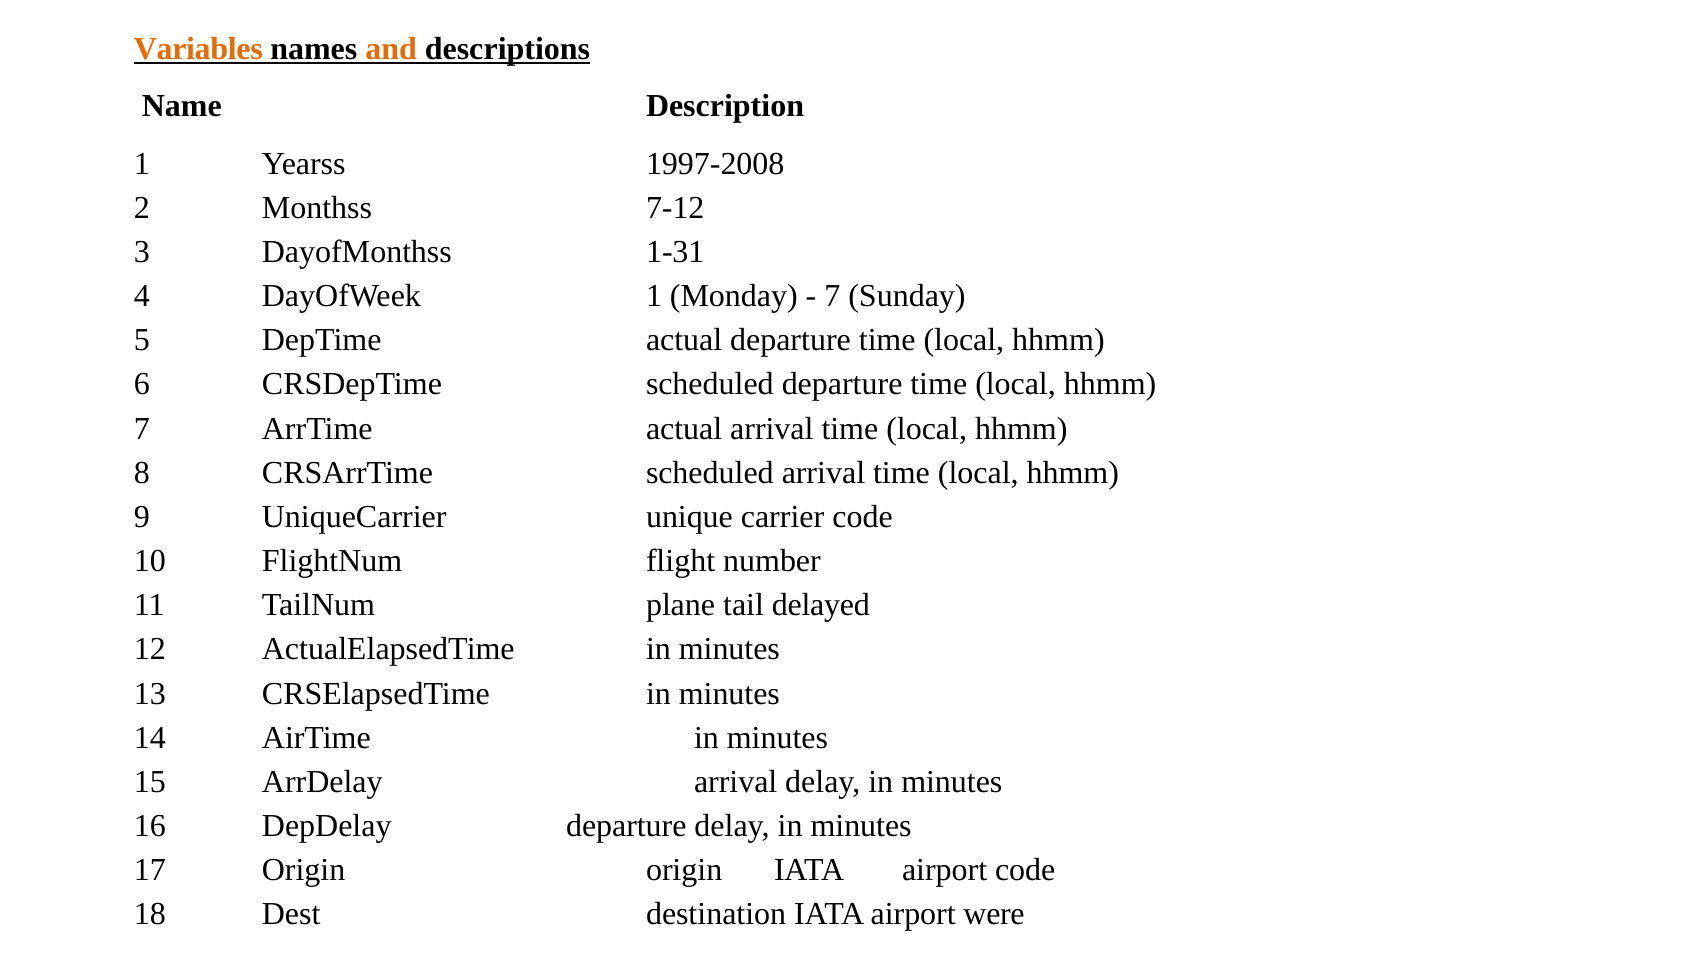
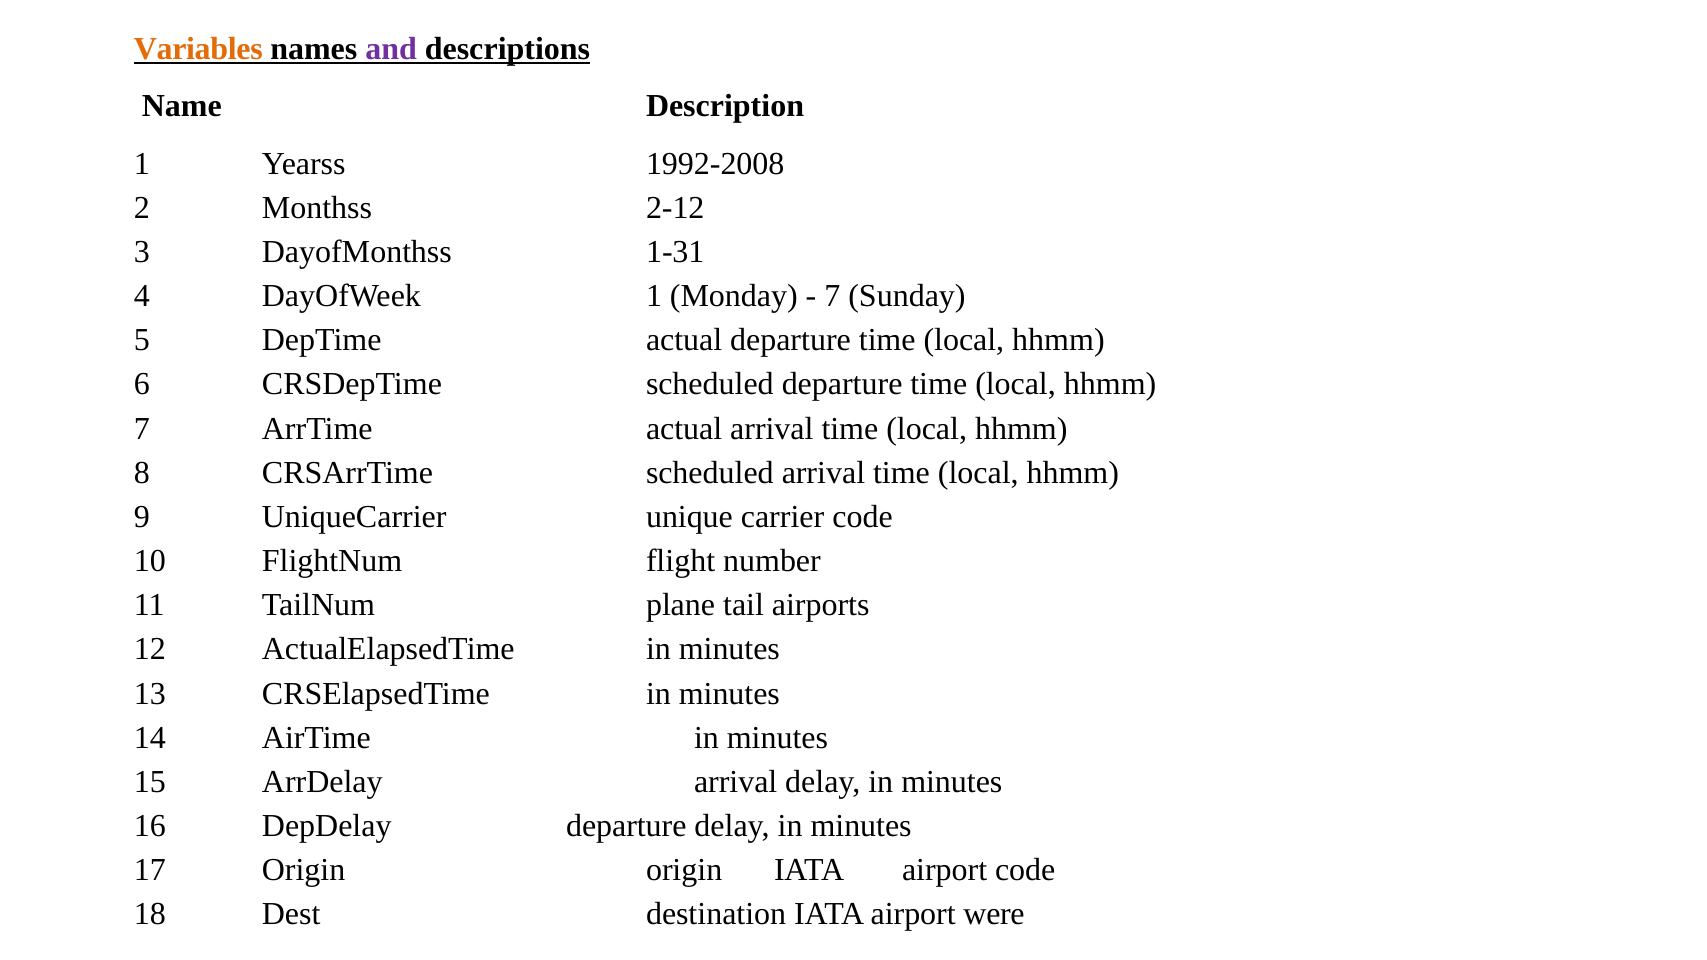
and colour: orange -> purple
1997-2008: 1997-2008 -> 1992-2008
7-12: 7-12 -> 2-12
delayed: delayed -> airports
